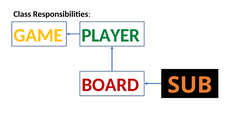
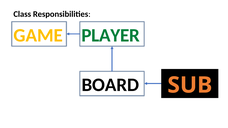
BOARD colour: red -> black
